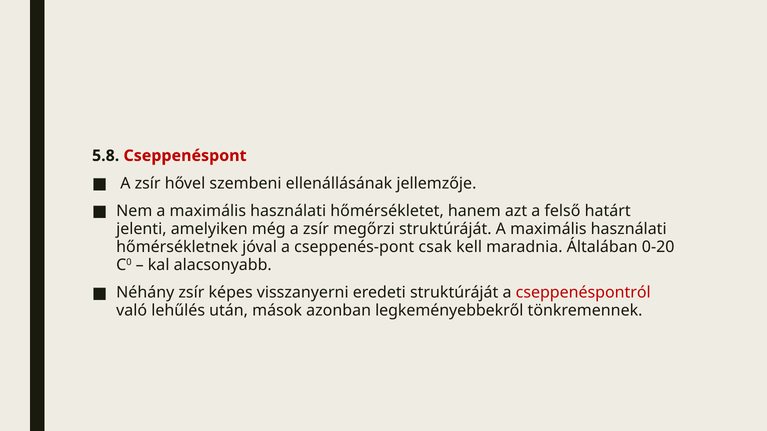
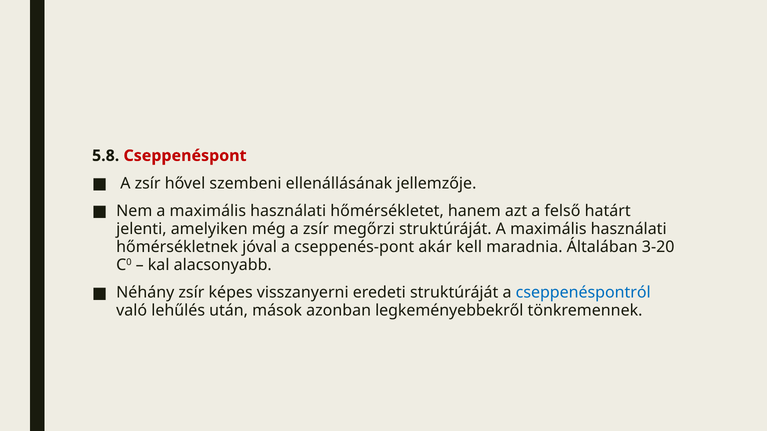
csak: csak -> akár
0-20: 0-20 -> 3-20
cseppenéspontról colour: red -> blue
